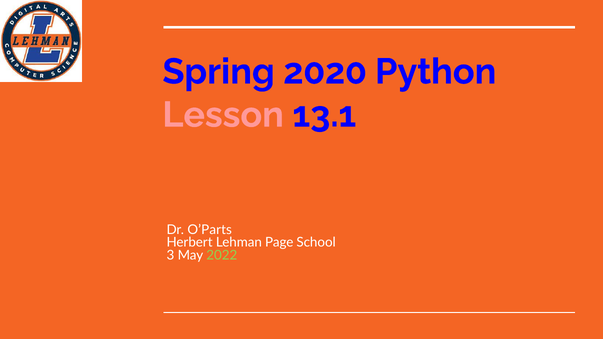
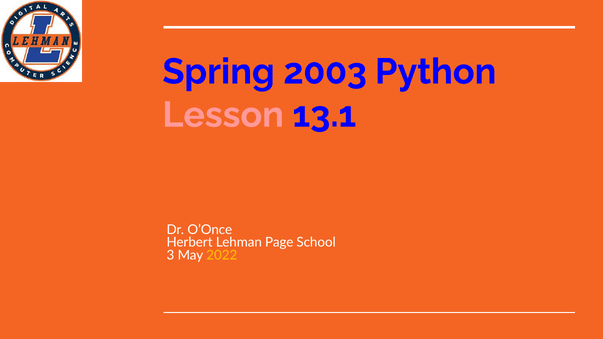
2020: 2020 -> 2003
O’Parts: O’Parts -> O’Once
2022 colour: light green -> yellow
